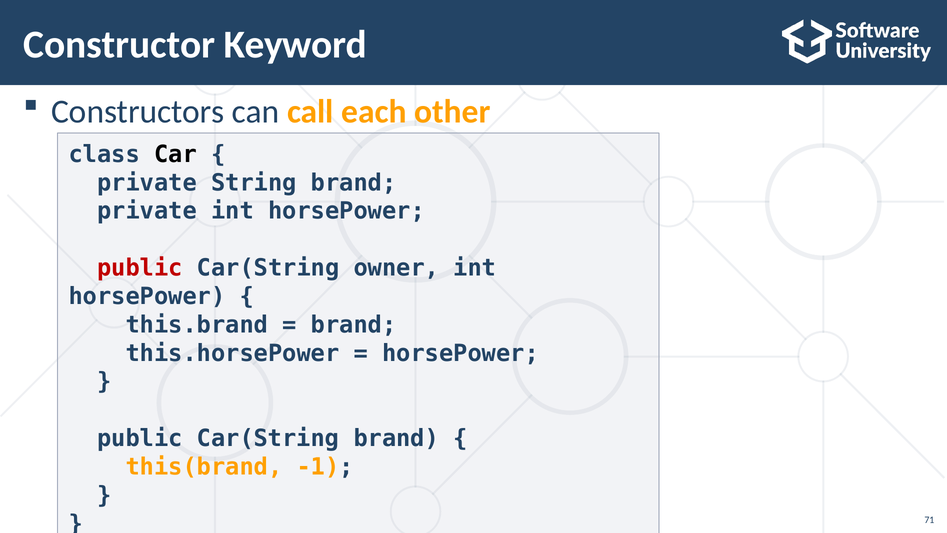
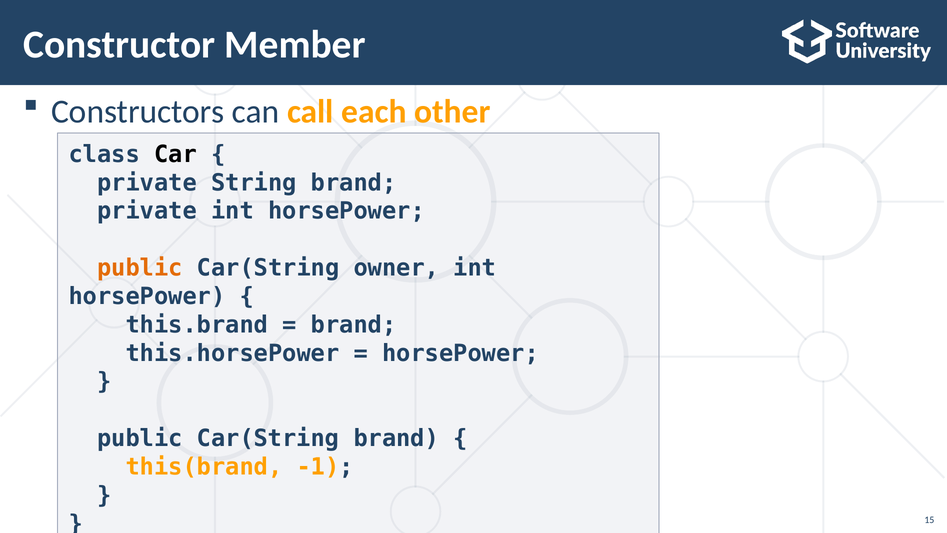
Keyword: Keyword -> Member
public at (140, 268) colour: red -> orange
71: 71 -> 15
